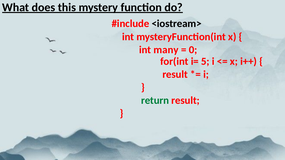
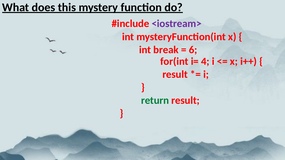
<iostream> colour: black -> purple
many: many -> break
0: 0 -> 6
5: 5 -> 4
